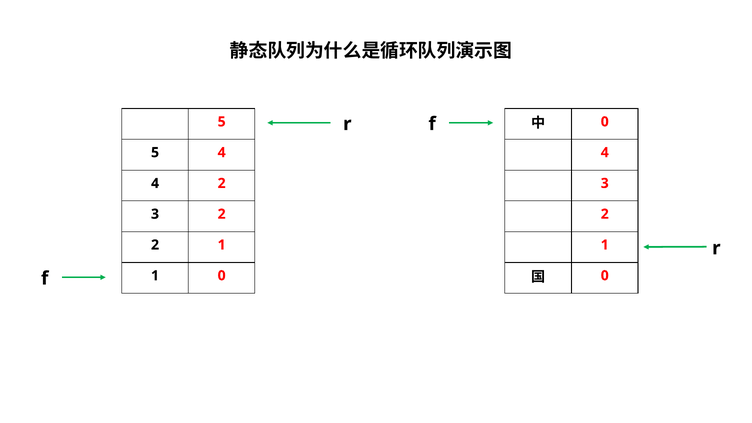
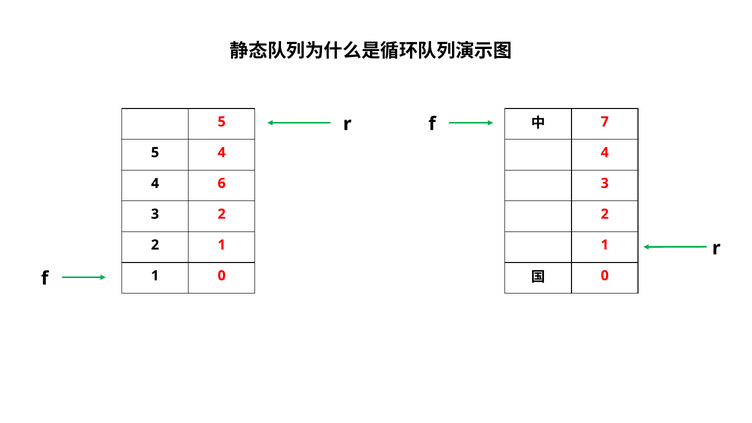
0 at (605, 122): 0 -> 7
4 2: 2 -> 6
